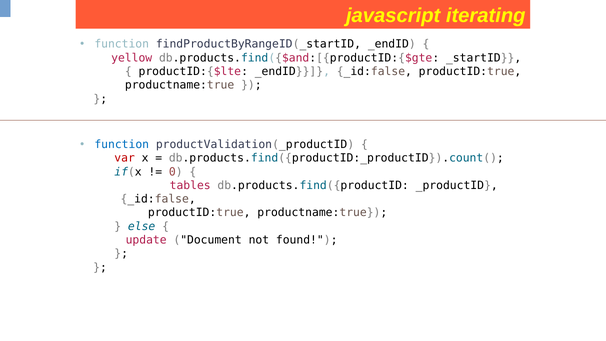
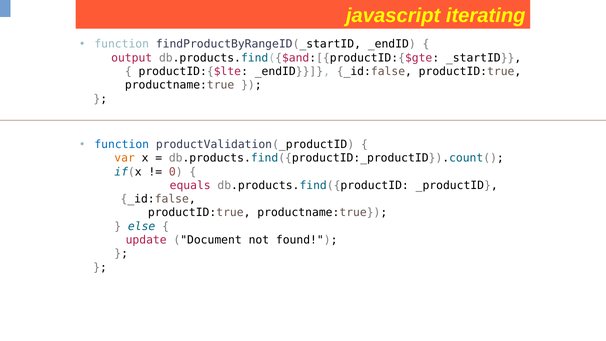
yellow: yellow -> output
var colour: red -> orange
tables: tables -> equals
